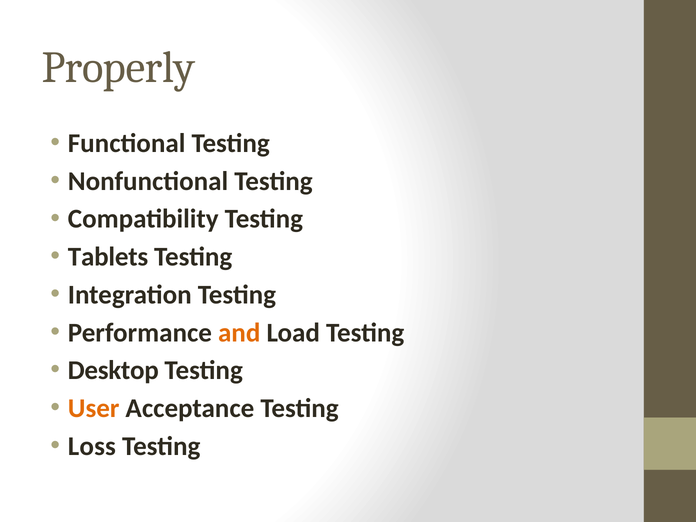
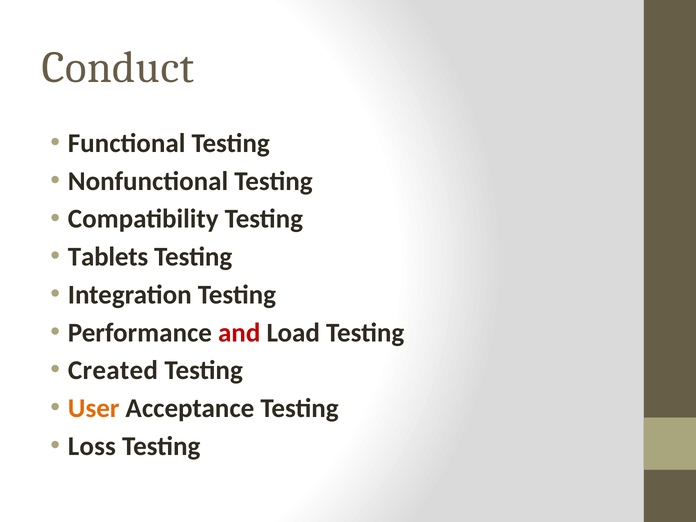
Properly: Properly -> Conduct
and colour: orange -> red
Desktop: Desktop -> Created
